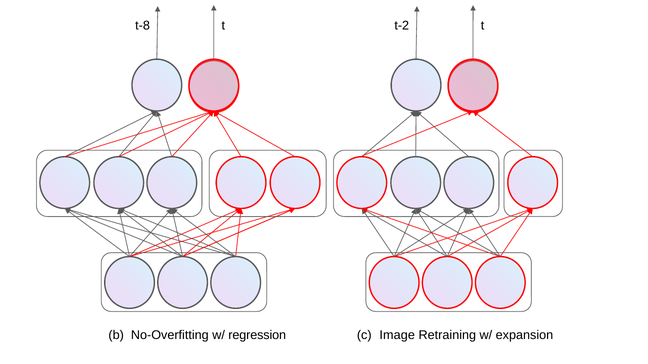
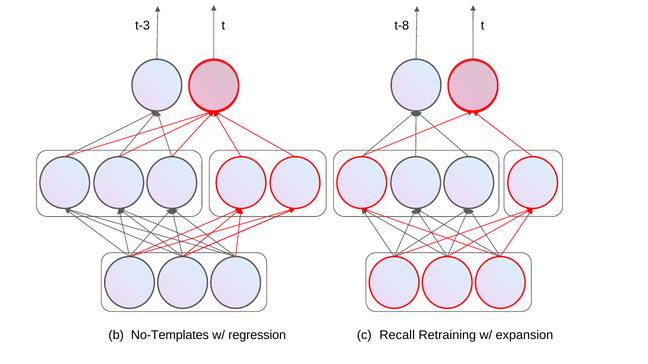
t-8: t-8 -> t-3
t-2: t-2 -> t-8
No-Overfitting: No-Overfitting -> No-Templates
Image: Image -> Recall
